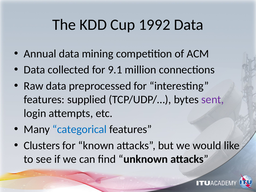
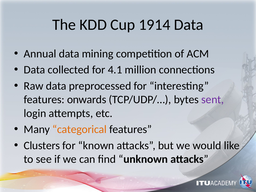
1992: 1992 -> 1914
9.1: 9.1 -> 4.1
supplied: supplied -> onwards
categorical colour: blue -> orange
